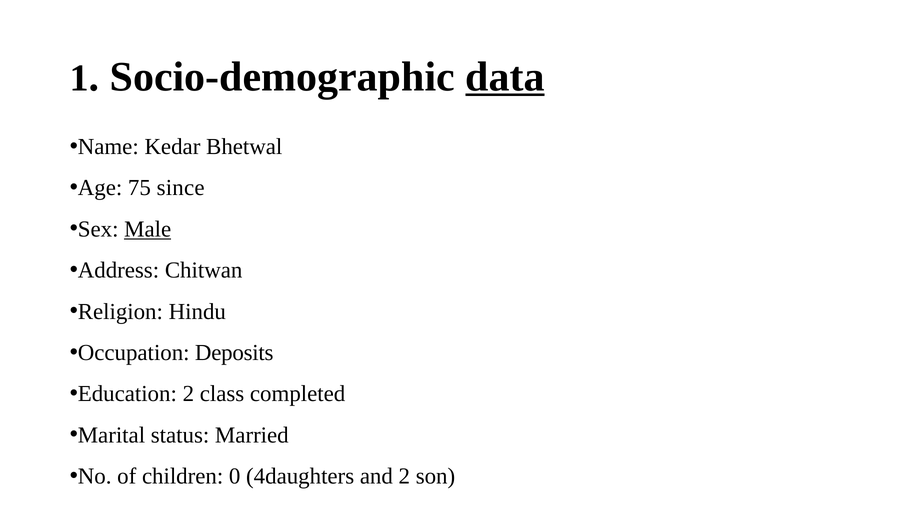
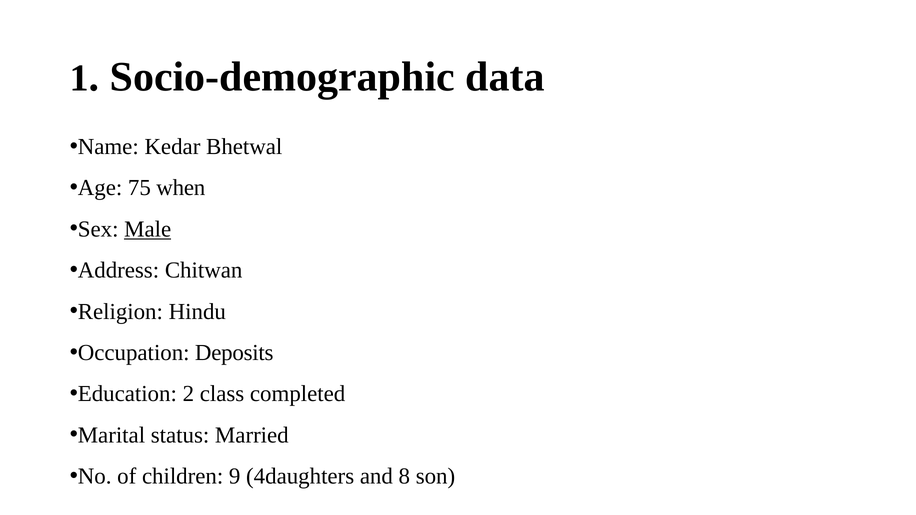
data underline: present -> none
since: since -> when
0: 0 -> 9
and 2: 2 -> 8
